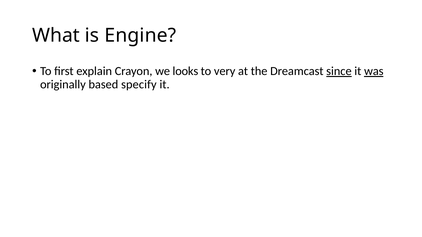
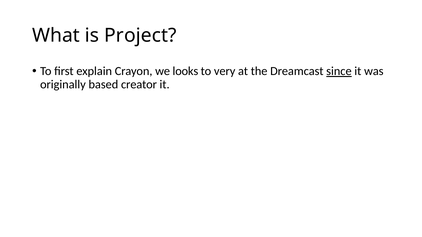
Engine: Engine -> Project
was underline: present -> none
specify: specify -> creator
